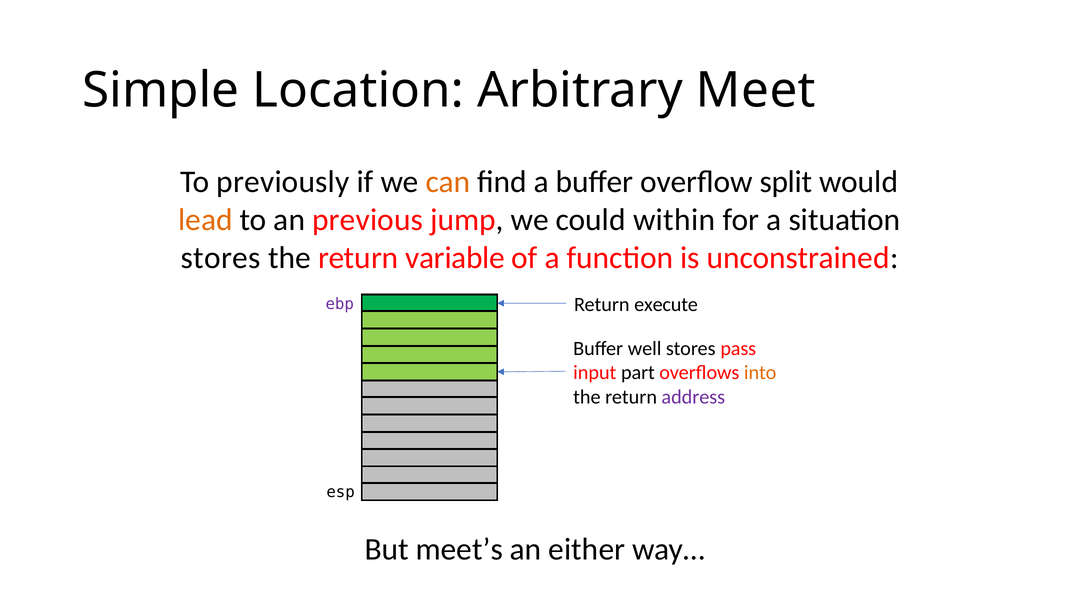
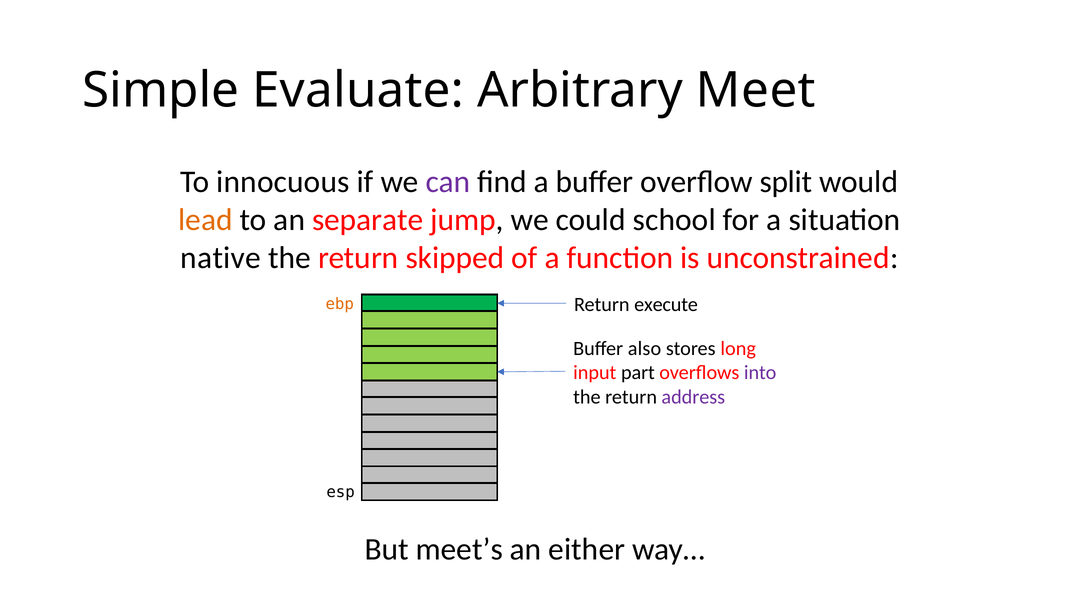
Location: Location -> Evaluate
previously: previously -> innocuous
can colour: orange -> purple
previous: previous -> separate
within: within -> school
stores at (221, 258): stores -> native
variable: variable -> skipped
ebp colour: purple -> orange
well: well -> also
pass: pass -> long
into colour: orange -> purple
